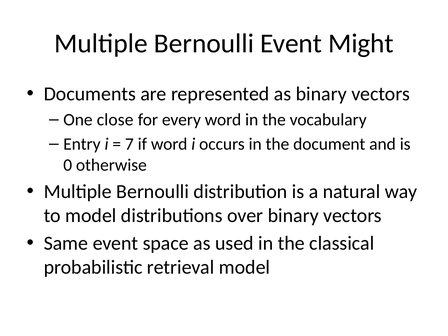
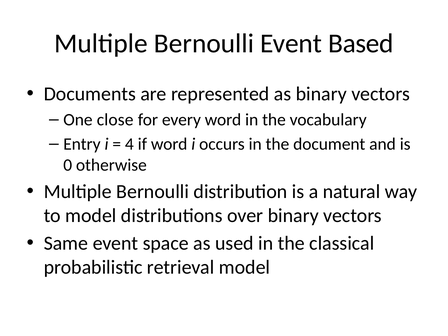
Might: Might -> Based
7: 7 -> 4
